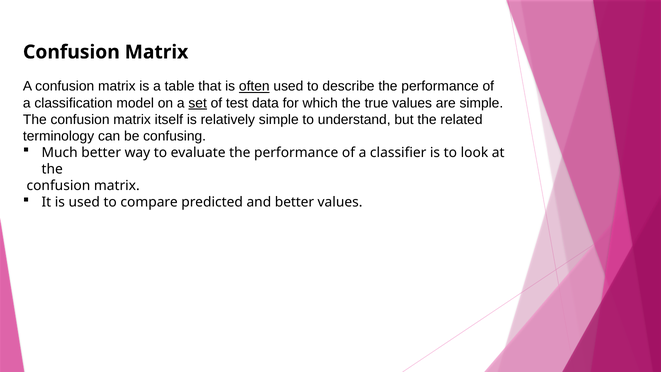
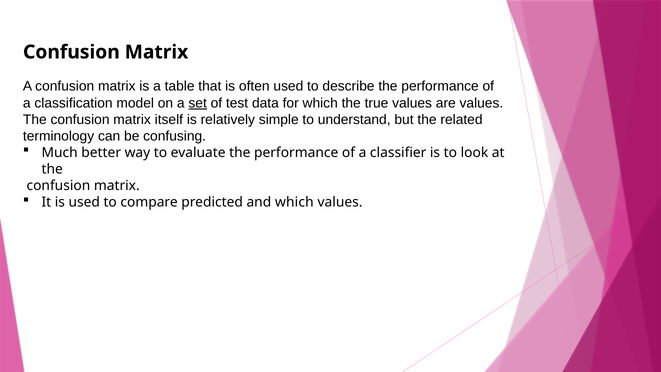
often underline: present -> none
are simple: simple -> values
and better: better -> which
